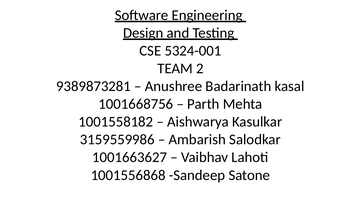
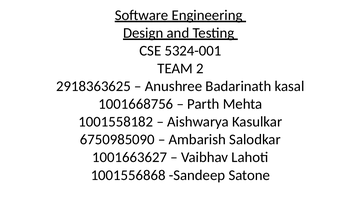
9389873281: 9389873281 -> 2918363625
3159559986: 3159559986 -> 6750985090
